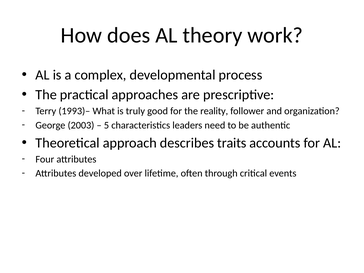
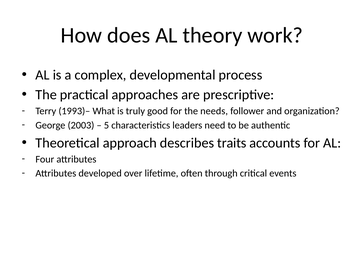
reality: reality -> needs
